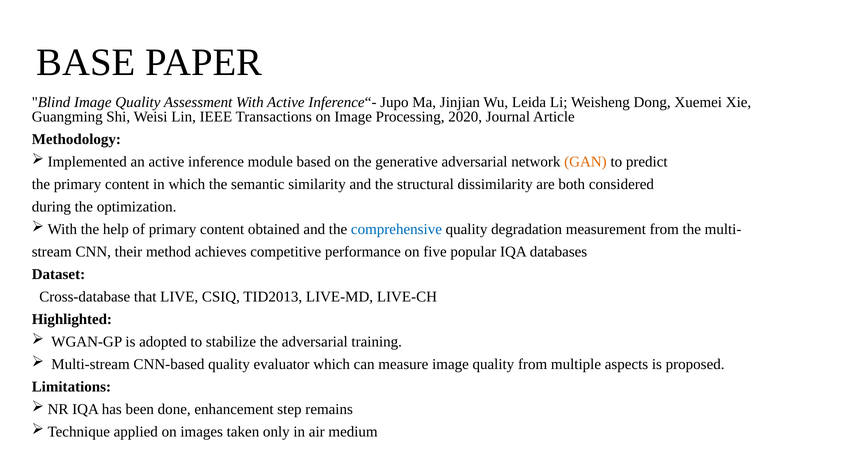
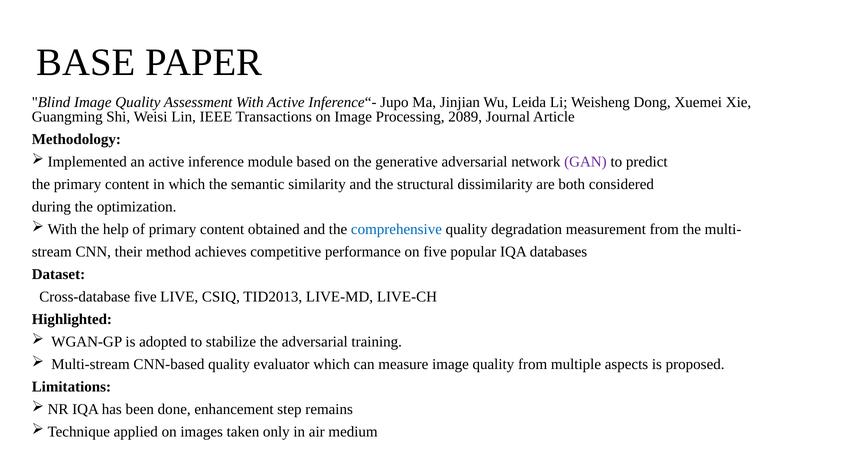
2020: 2020 -> 2089
GAN colour: orange -> purple
Cross-database that: that -> five
